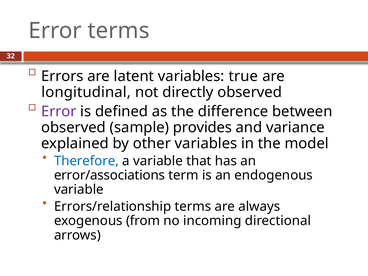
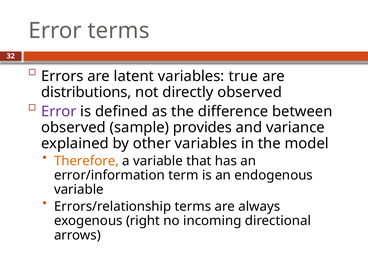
longitudinal: longitudinal -> distributions
Therefore colour: blue -> orange
error/associations: error/associations -> error/information
from: from -> right
